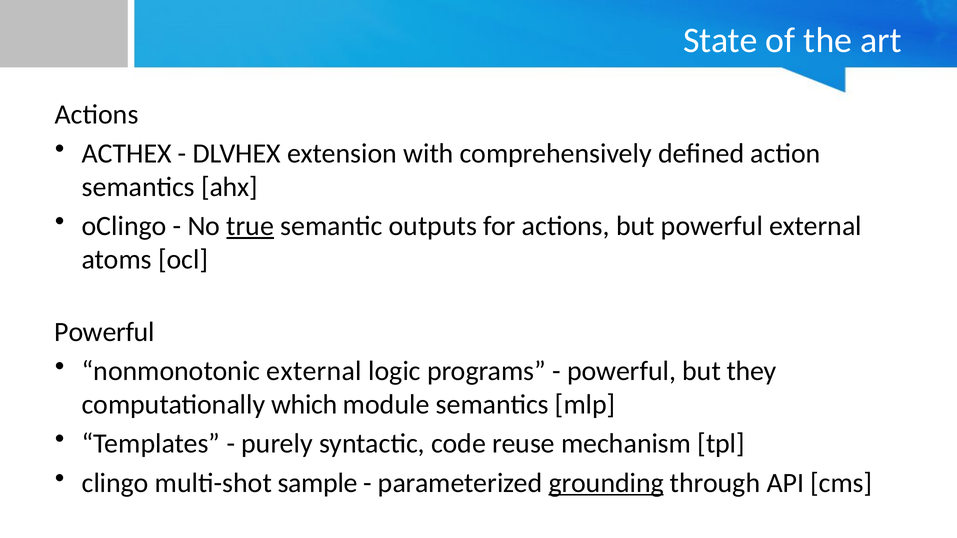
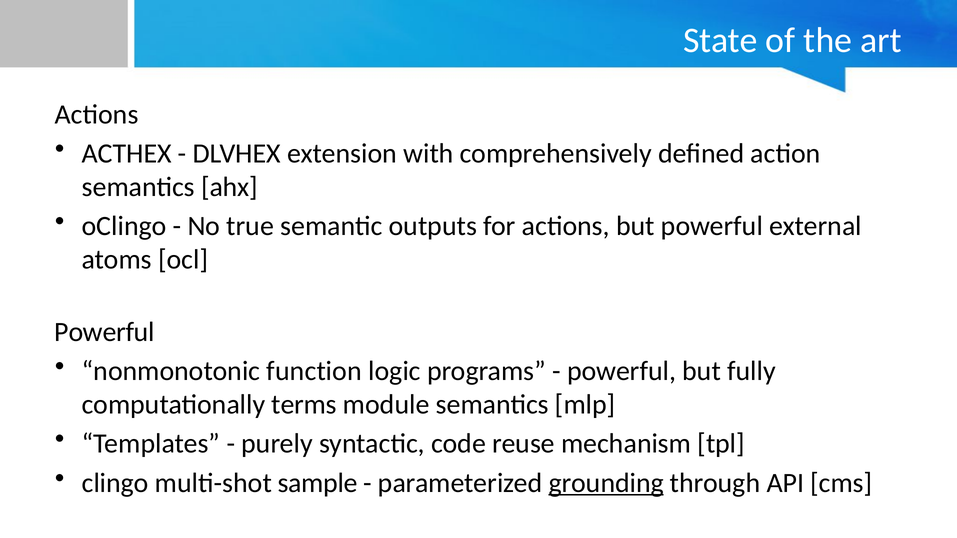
true underline: present -> none
nonmonotonic external: external -> function
they: they -> fully
which: which -> terms
